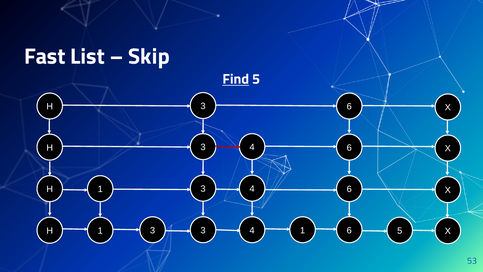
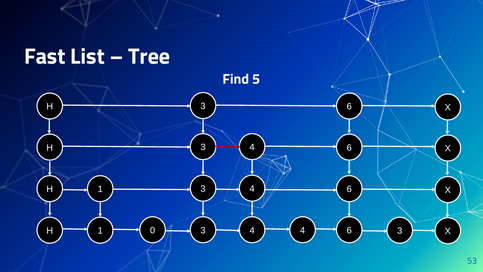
Skip: Skip -> Tree
Find underline: present -> none
1 at (303, 230): 1 -> 4
6 5: 5 -> 3
1 3: 3 -> 0
